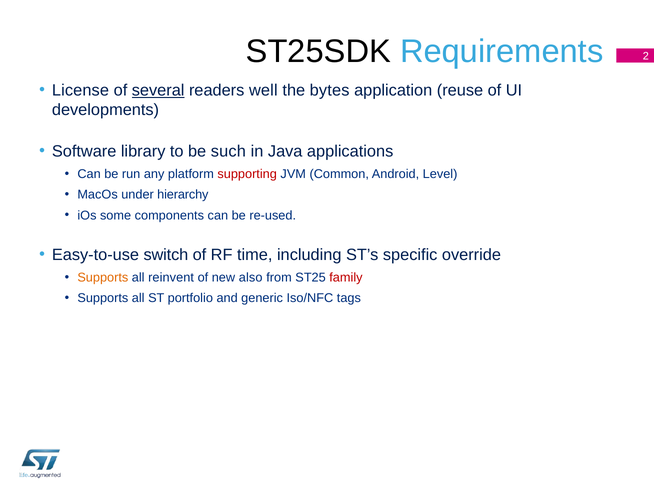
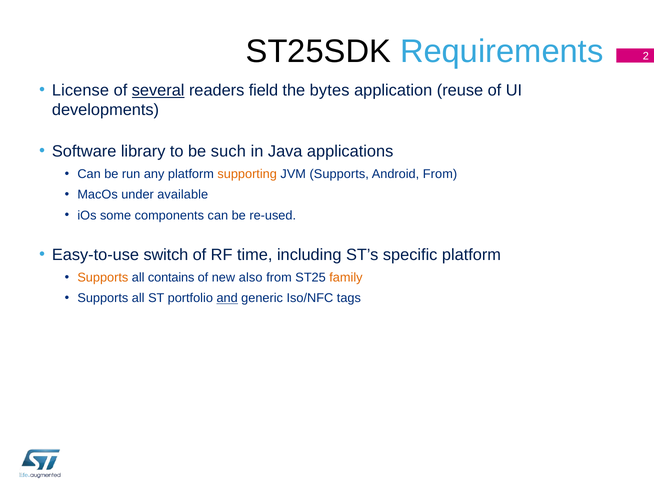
well: well -> field
supporting colour: red -> orange
JVM Common: Common -> Supports
Android Level: Level -> From
hierarchy: hierarchy -> available
specific override: override -> platform
reinvent: reinvent -> contains
family colour: red -> orange
and underline: none -> present
